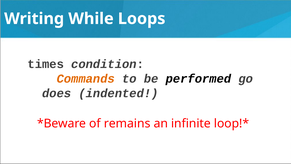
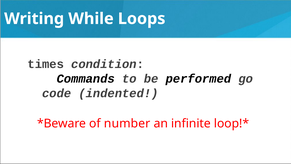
Commands colour: orange -> black
does: does -> code
remains: remains -> number
